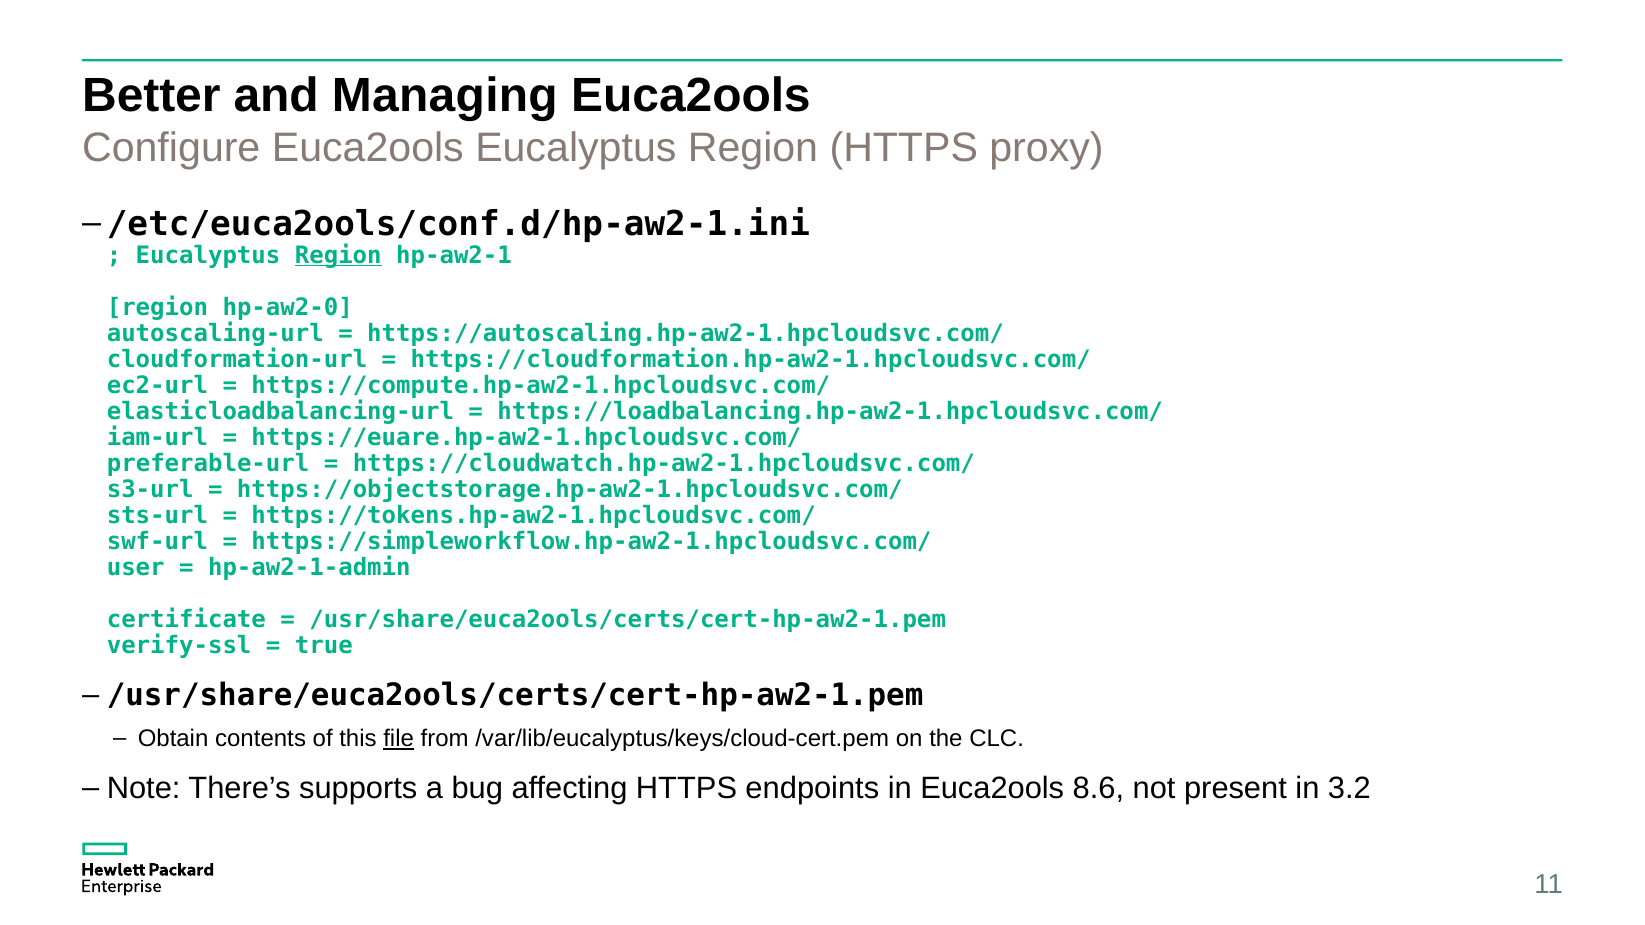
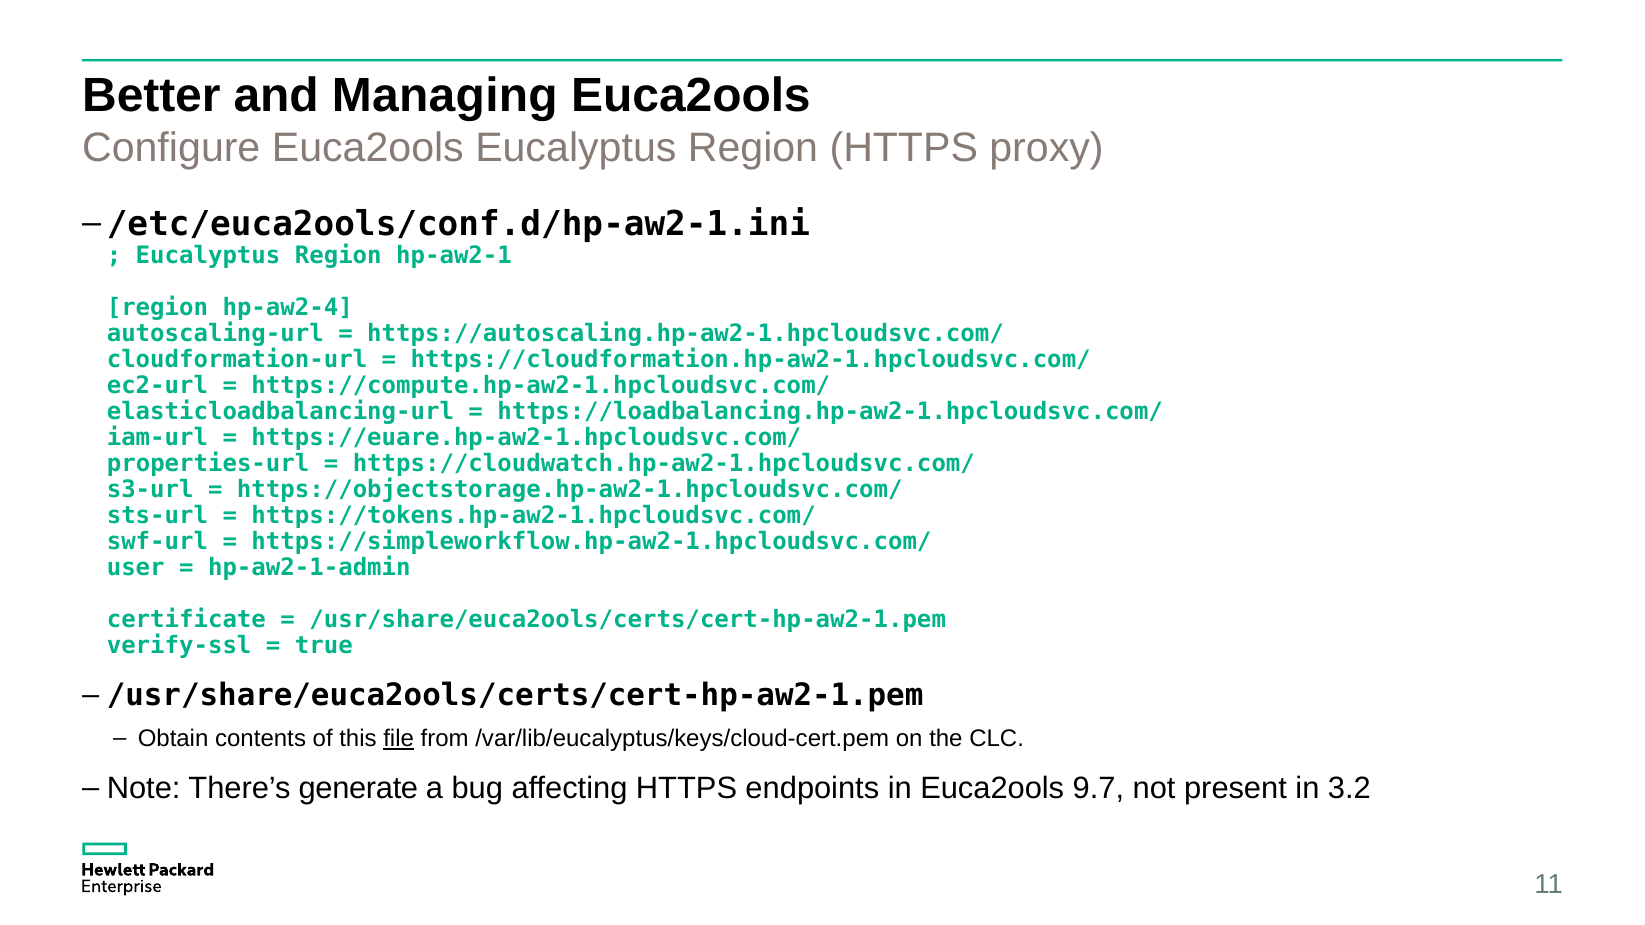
Region at (338, 256) underline: present -> none
hp-aw2-0: hp-aw2-0 -> hp-aw2-4
preferable-url: preferable-url -> properties-url
supports: supports -> generate
8.6: 8.6 -> 9.7
